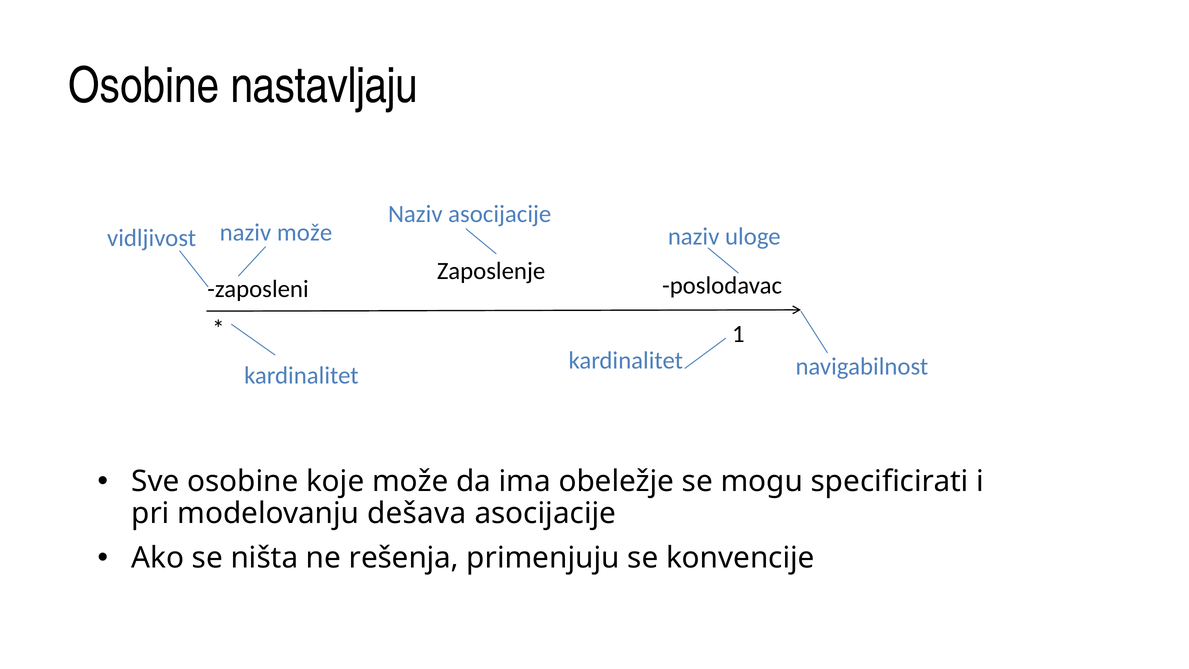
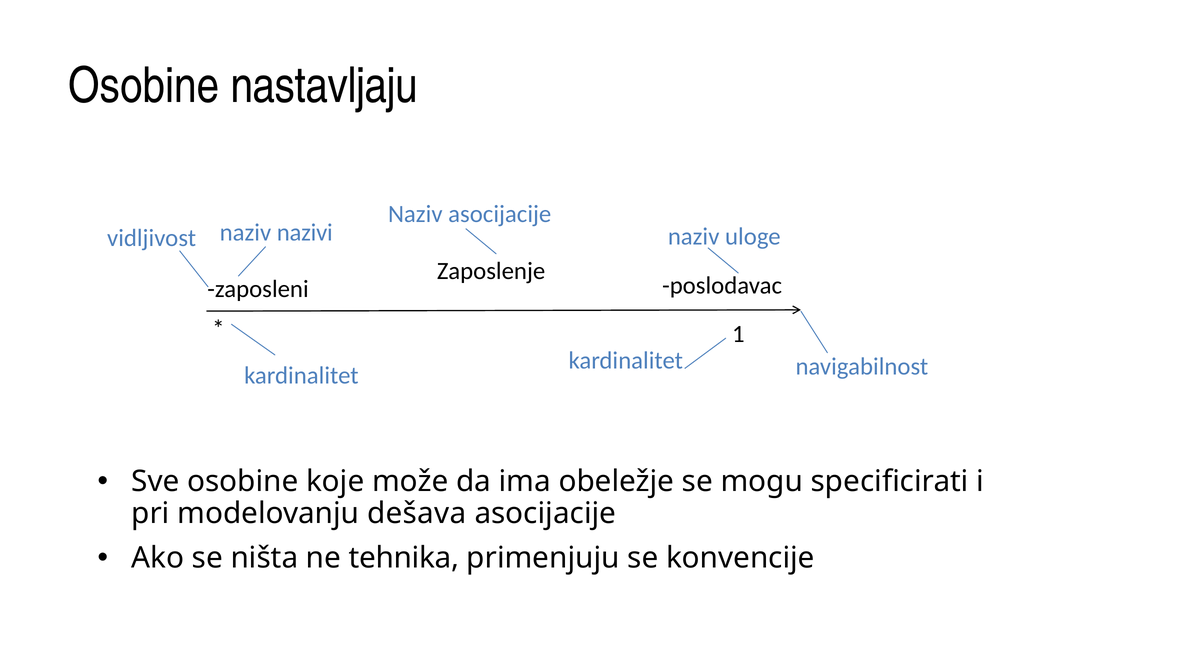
naziv može: može -> nazivi
rešenja: rešenja -> tehnika
